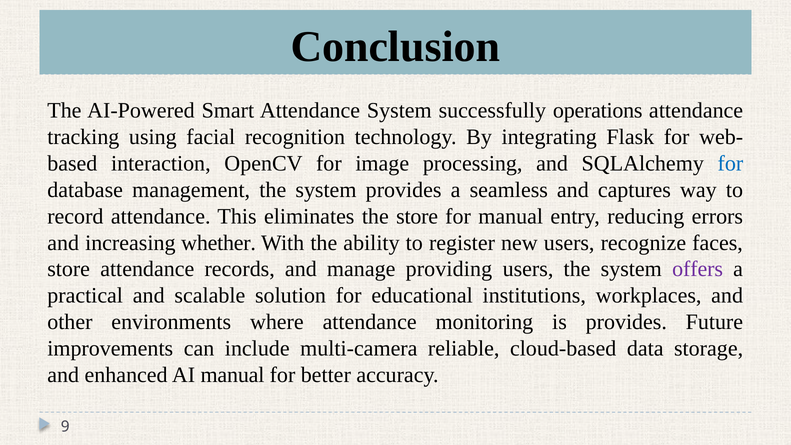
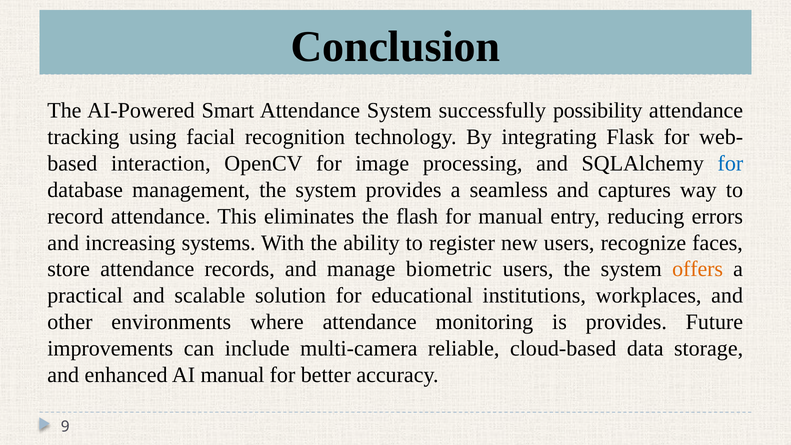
operations: operations -> possibility
the store: store -> flash
whether: whether -> systems
providing: providing -> biometric
offers colour: purple -> orange
